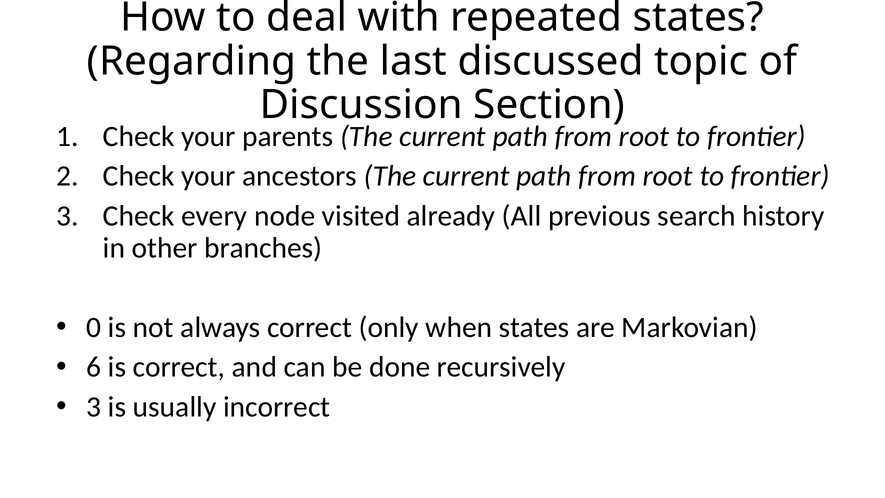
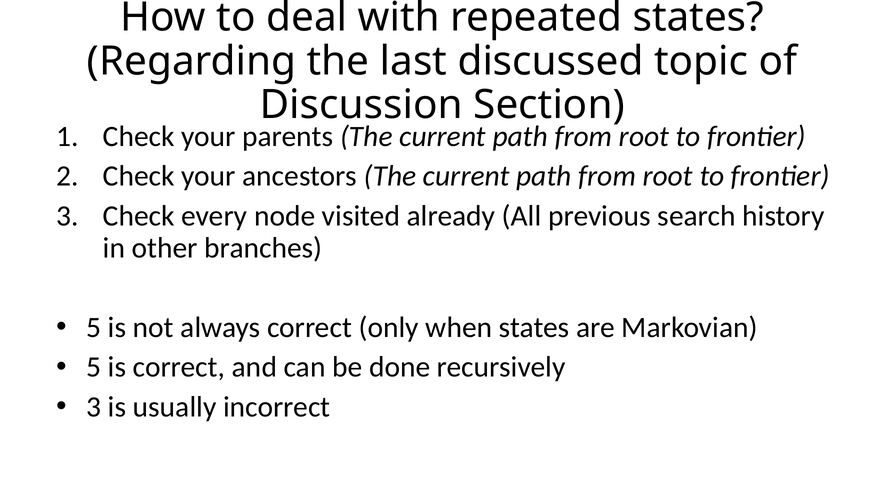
0 at (94, 327): 0 -> 5
6 at (94, 367): 6 -> 5
